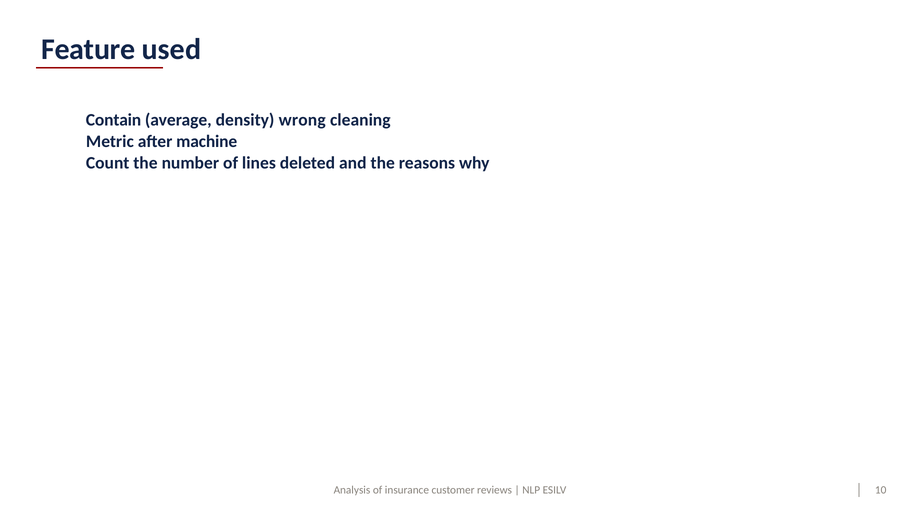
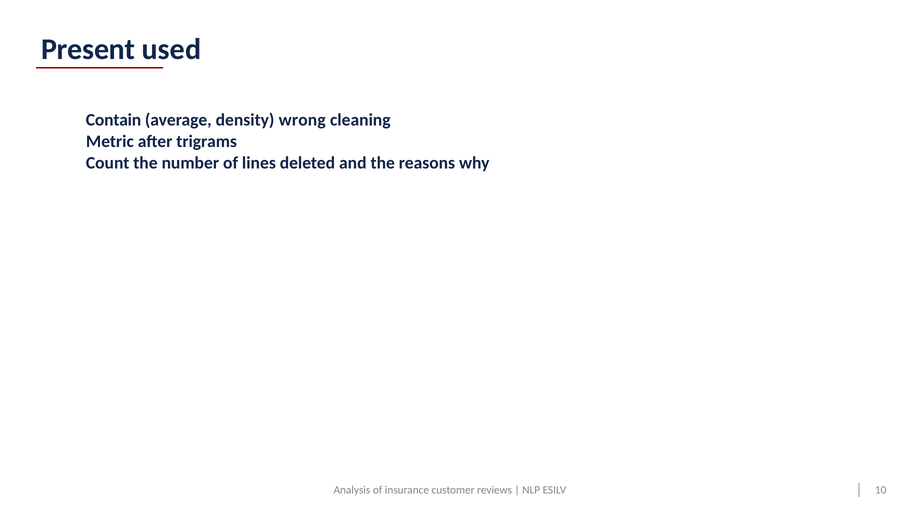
Feature: Feature -> Present
machine: machine -> trigrams
